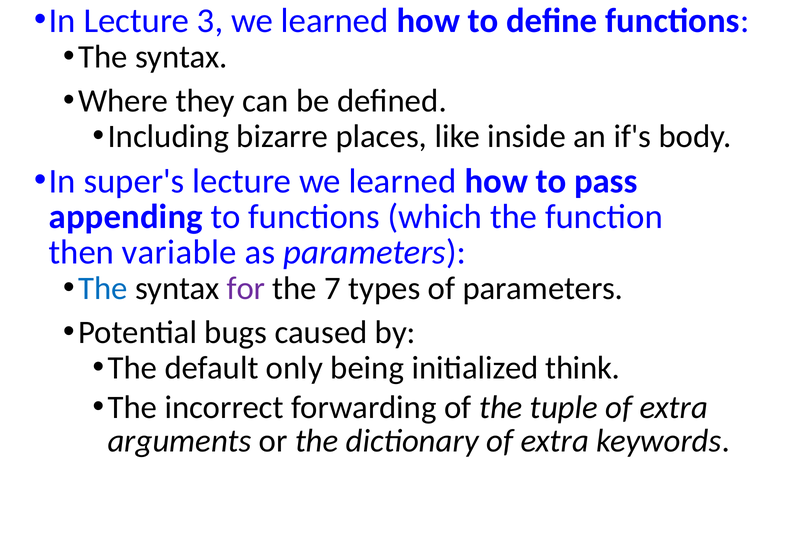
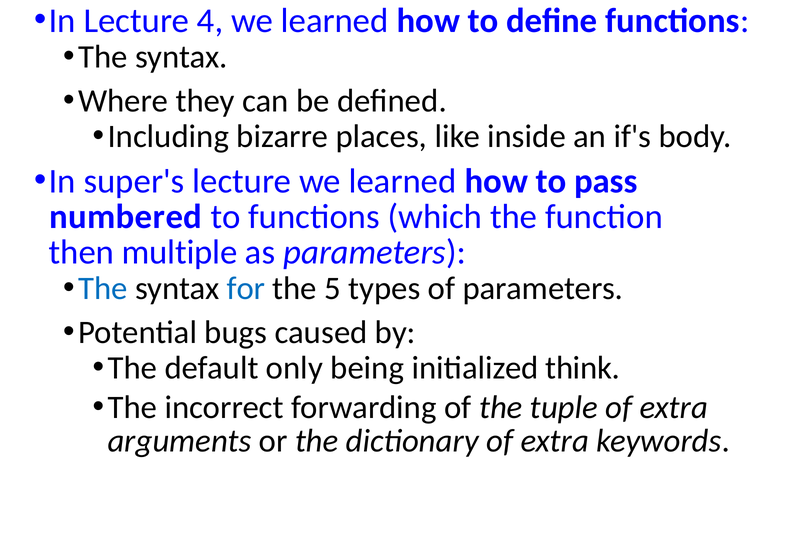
3: 3 -> 4
appending: appending -> numbered
variable: variable -> multiple
for colour: purple -> blue
7: 7 -> 5
